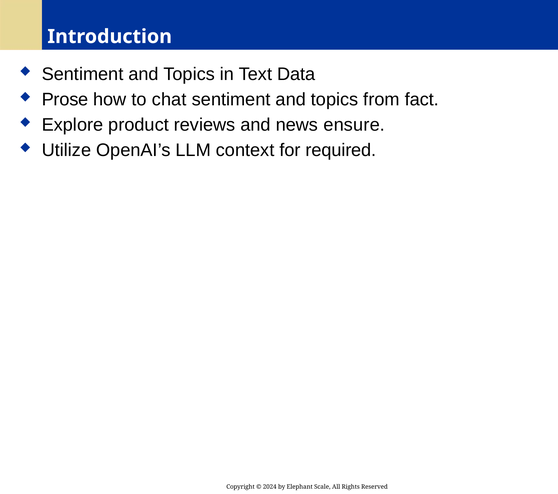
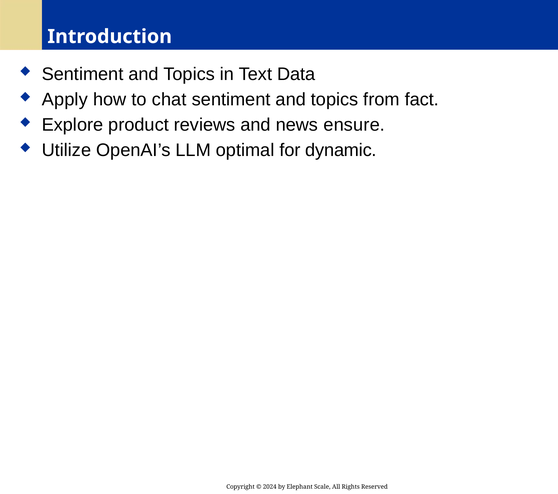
Prose: Prose -> Apply
context: context -> optimal
required: required -> dynamic
